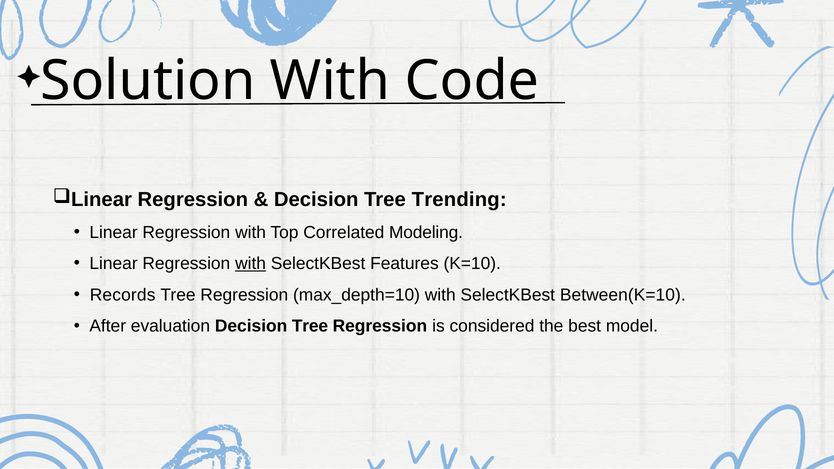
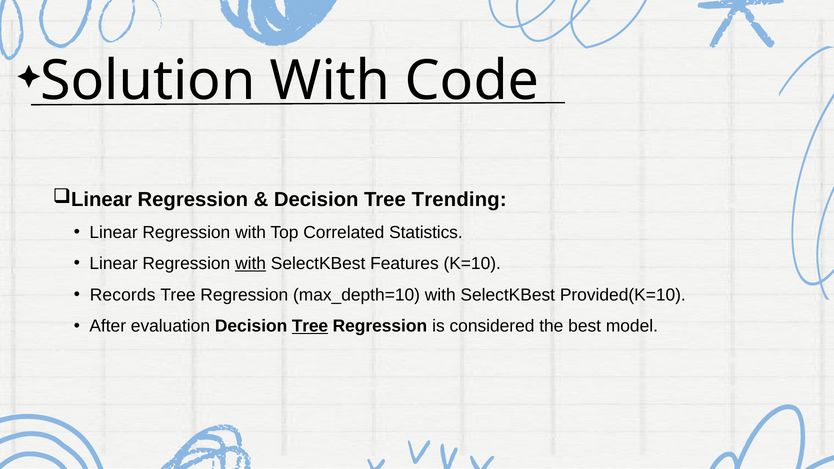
Modeling: Modeling -> Statistics
Between(K=10: Between(K=10 -> Provided(K=10
Tree at (310, 326) underline: none -> present
